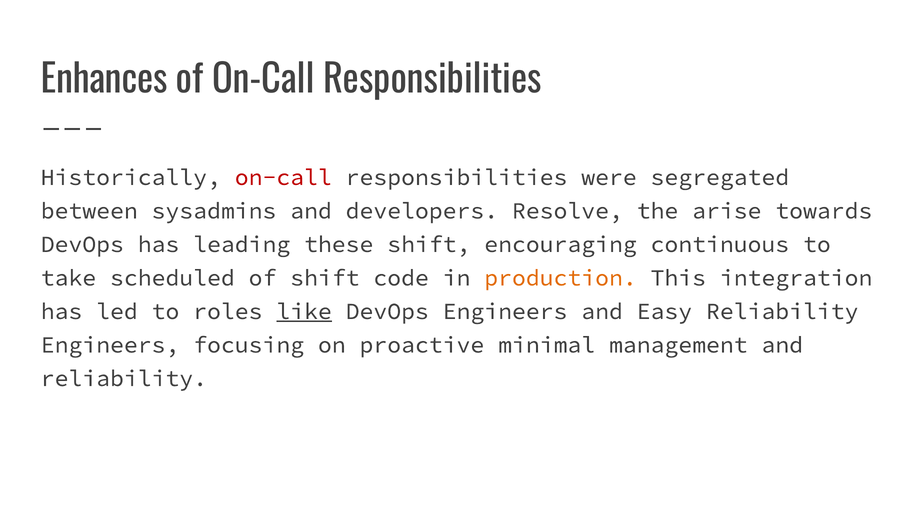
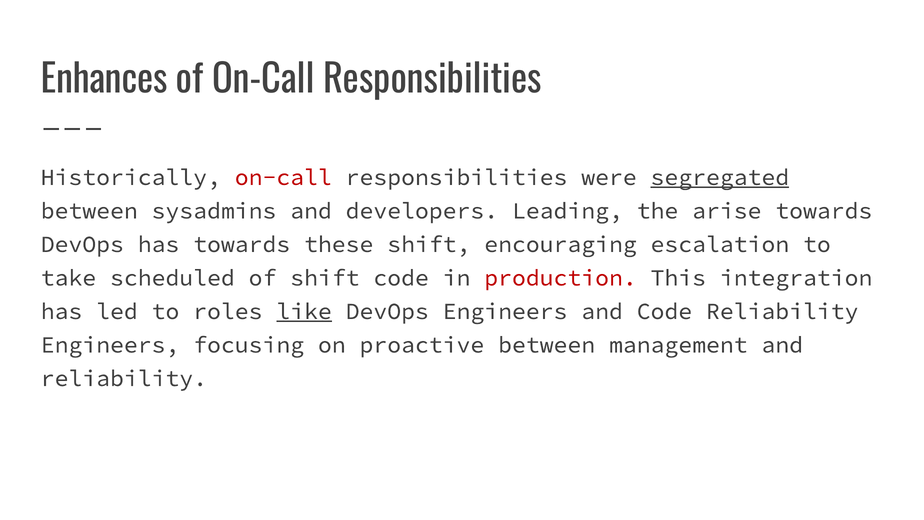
segregated underline: none -> present
Resolve: Resolve -> Leading
has leading: leading -> towards
continuous: continuous -> escalation
production colour: orange -> red
and Easy: Easy -> Code
proactive minimal: minimal -> between
